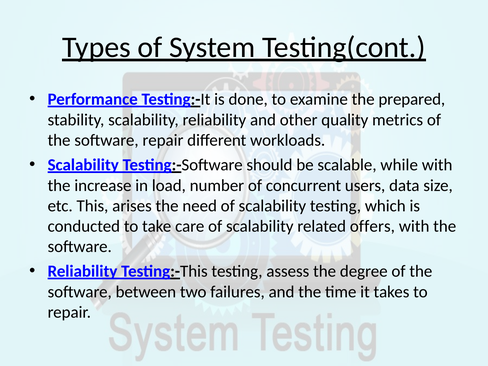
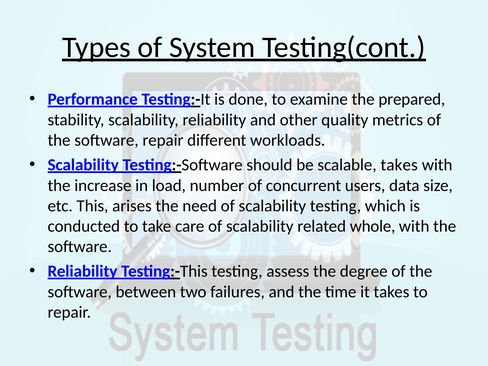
scalable while: while -> takes
offers: offers -> whole
